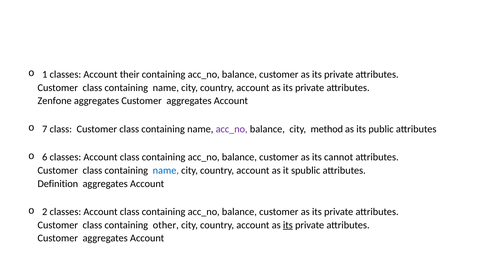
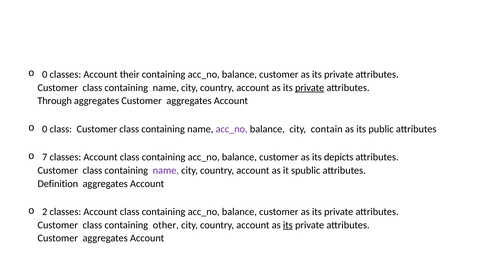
1 at (45, 74): 1 -> 0
private at (310, 88) underline: none -> present
Zenfone: Zenfone -> Through
7 at (45, 129): 7 -> 0
method: method -> contain
6: 6 -> 7
cannot: cannot -> depicts
name at (166, 170) colour: blue -> purple
